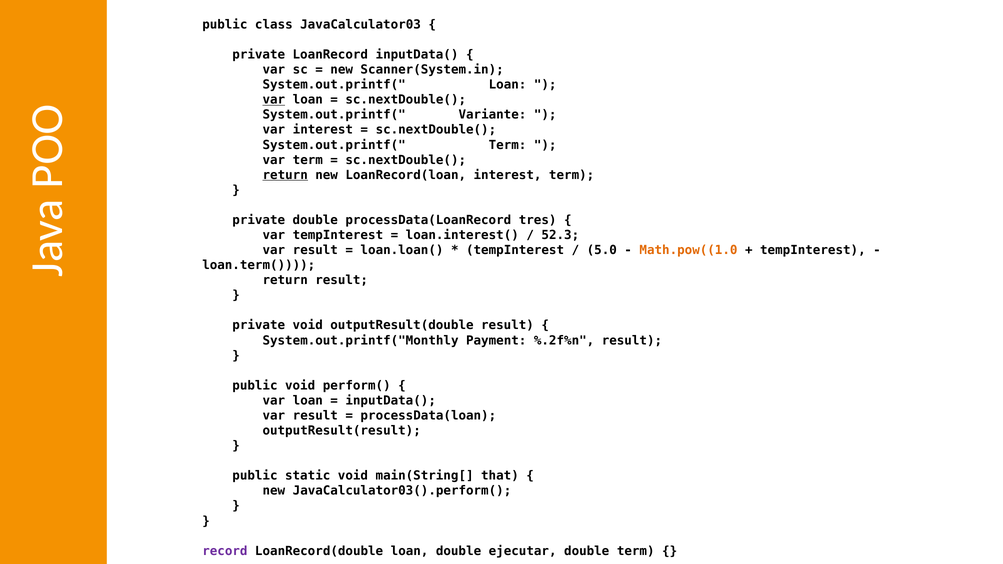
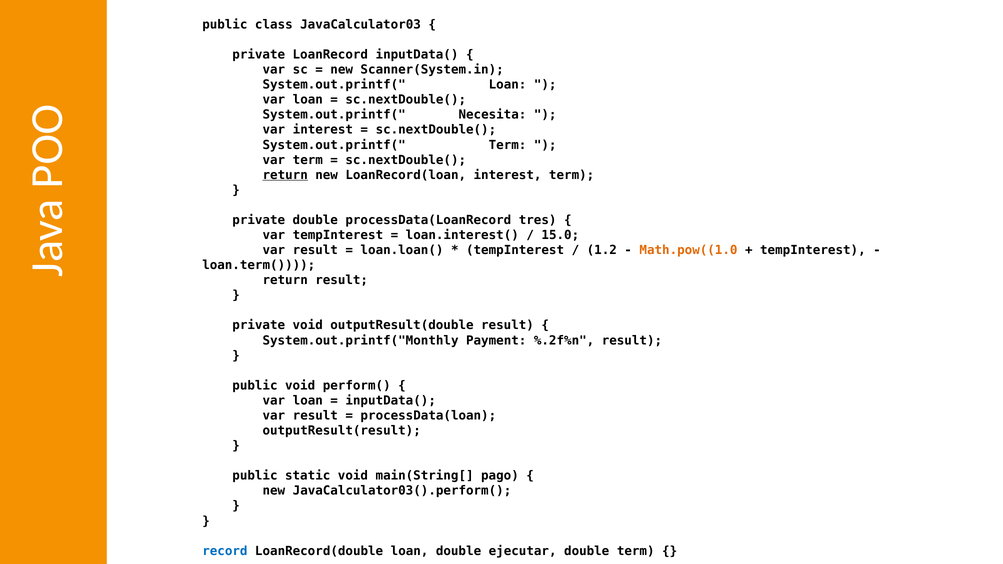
var at (274, 100) underline: present -> none
Variante: Variante -> Necesita
52.3: 52.3 -> 15.0
5.0: 5.0 -> 1.2
that: that -> pago
record colour: purple -> blue
